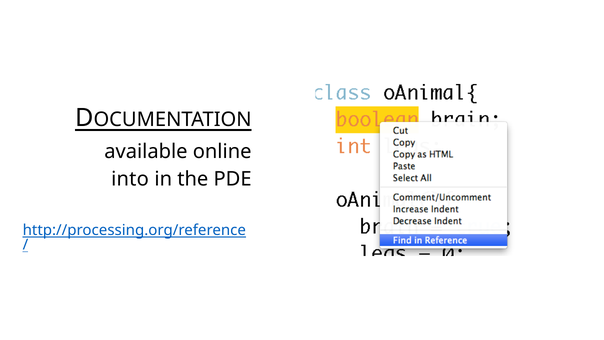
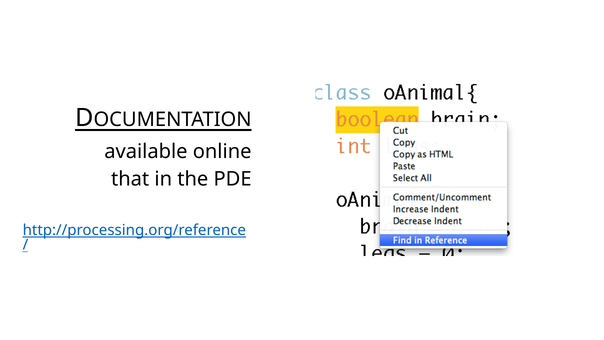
into: into -> that
